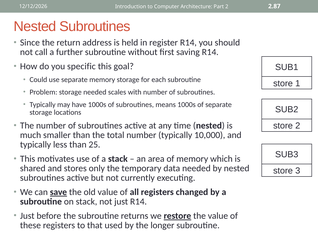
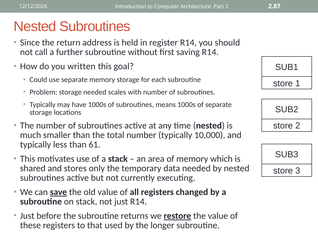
specific: specific -> written
25: 25 -> 61
